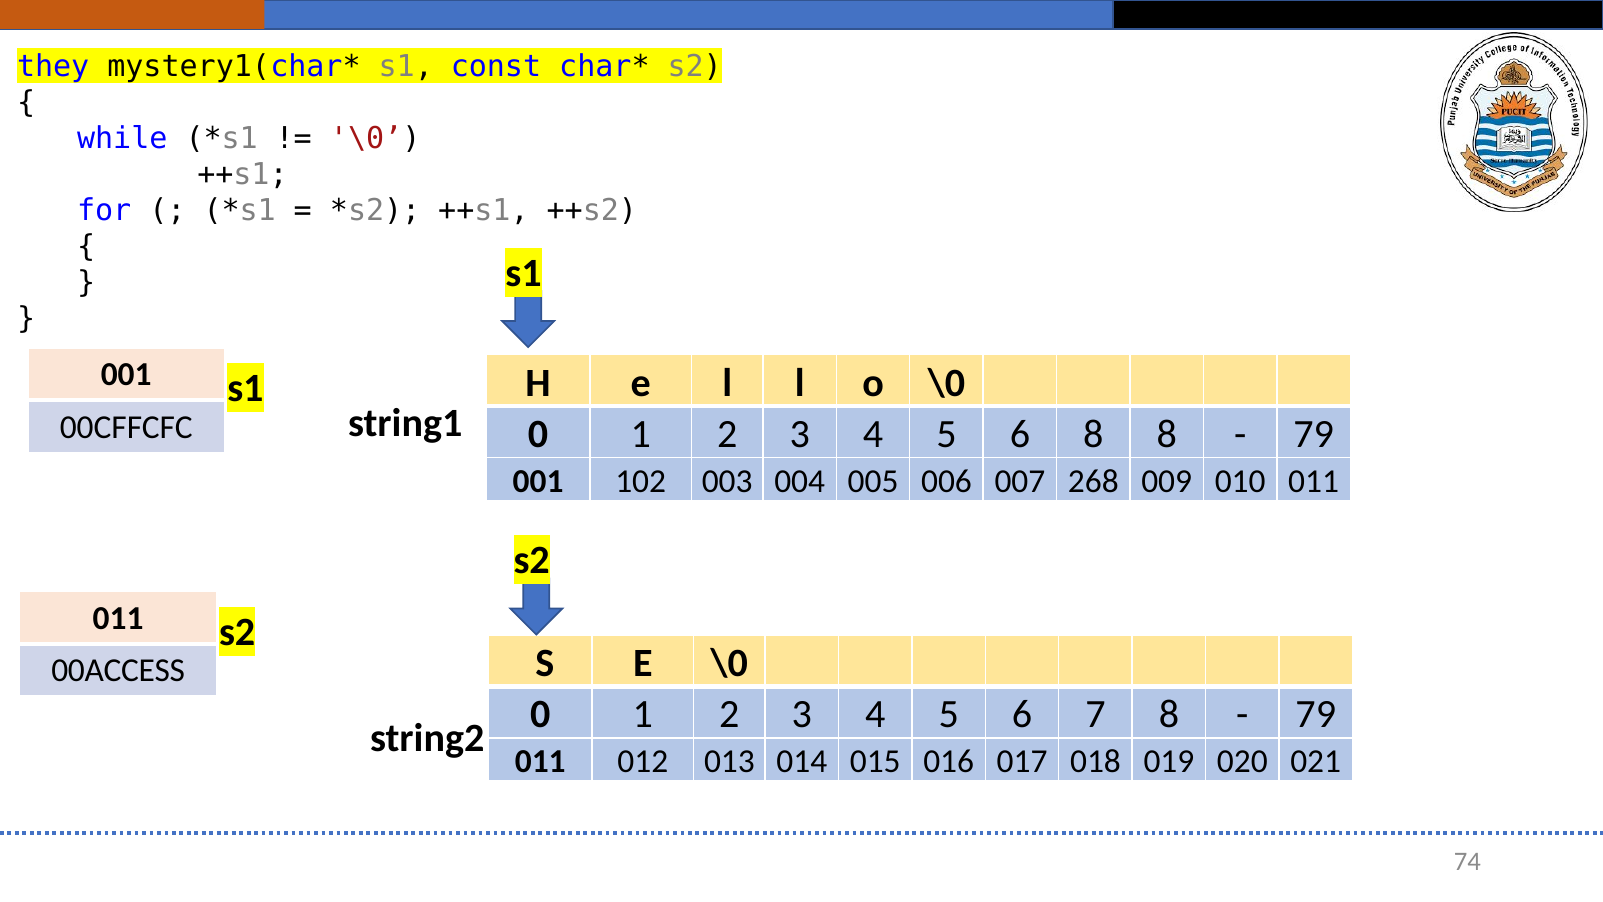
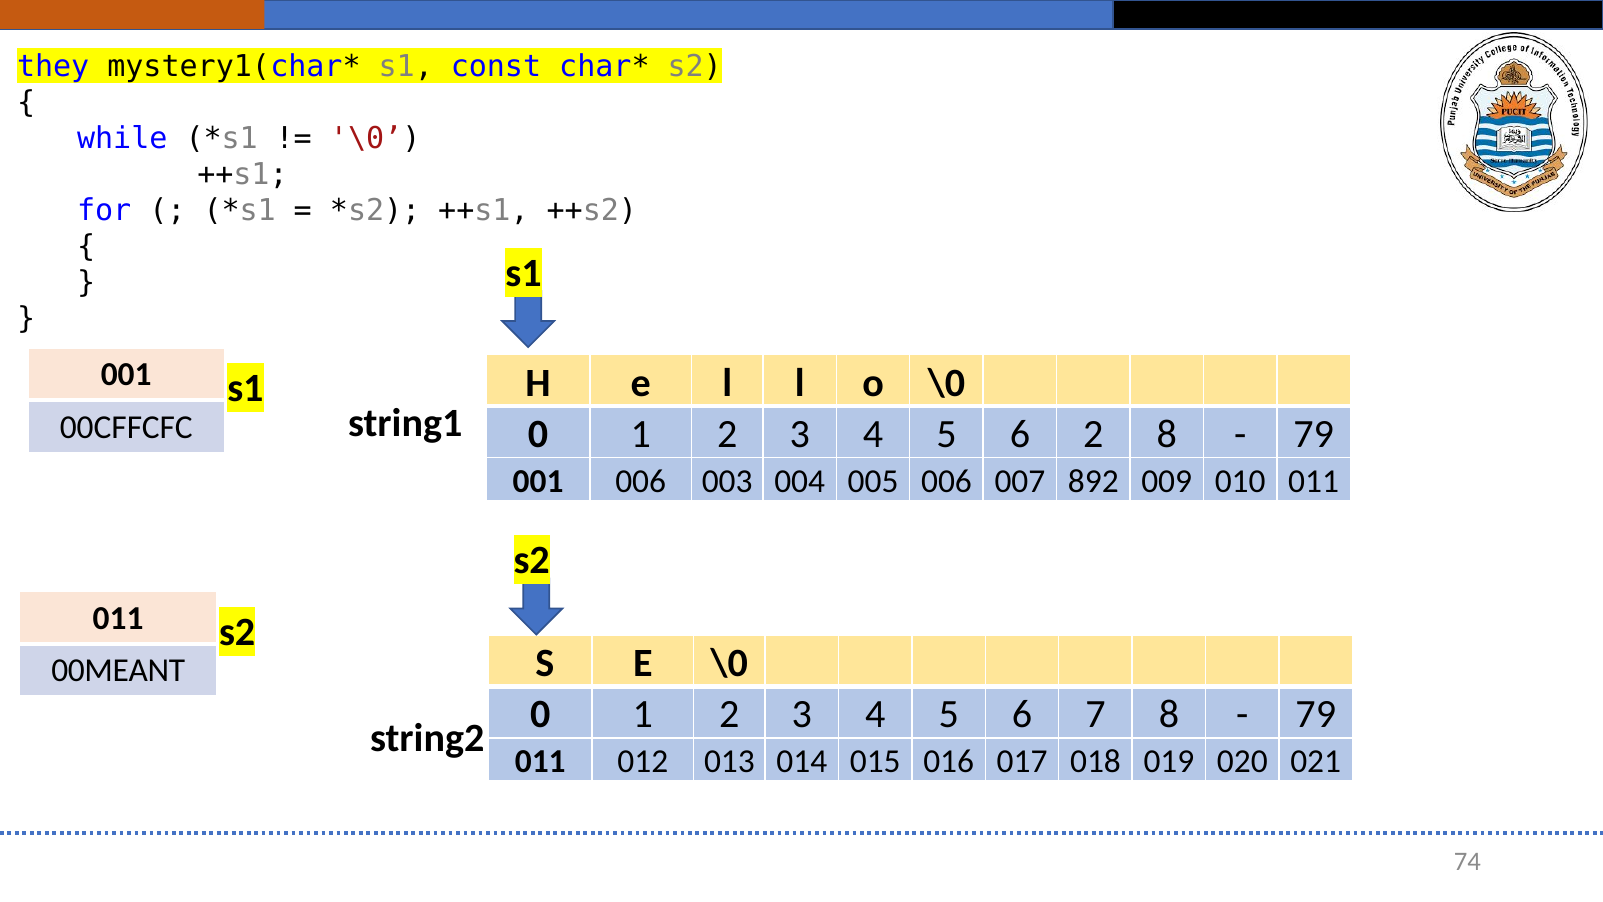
6 8: 8 -> 2
001 102: 102 -> 006
268: 268 -> 892
00ACCESS: 00ACCESS -> 00MEANT
